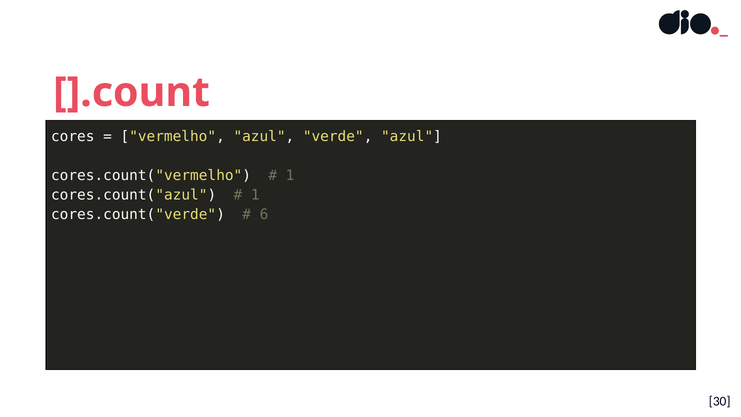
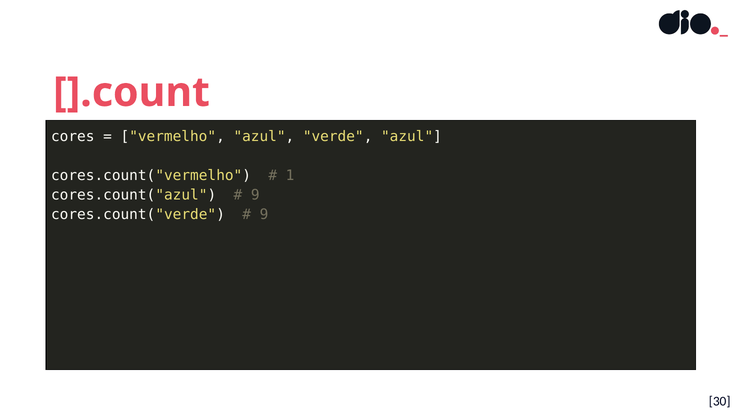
1 at (255, 195): 1 -> 9
6 at (264, 214): 6 -> 9
